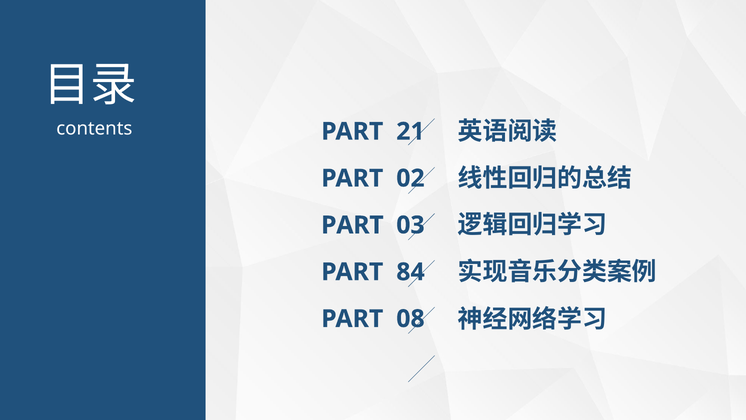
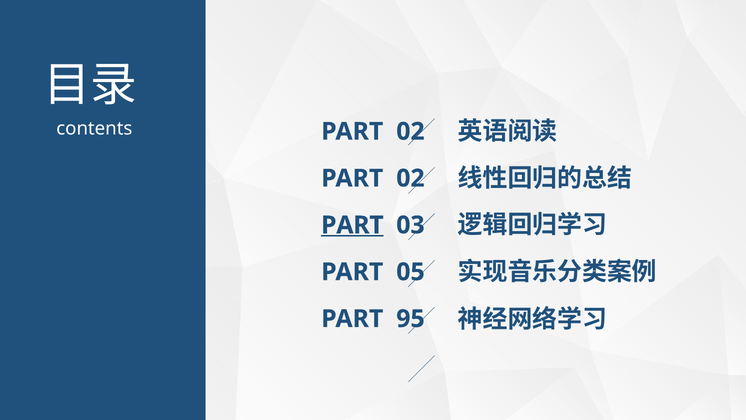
21 at (410, 131): 21 -> 02
PART at (352, 225) underline: none -> present
84: 84 -> 05
08: 08 -> 95
